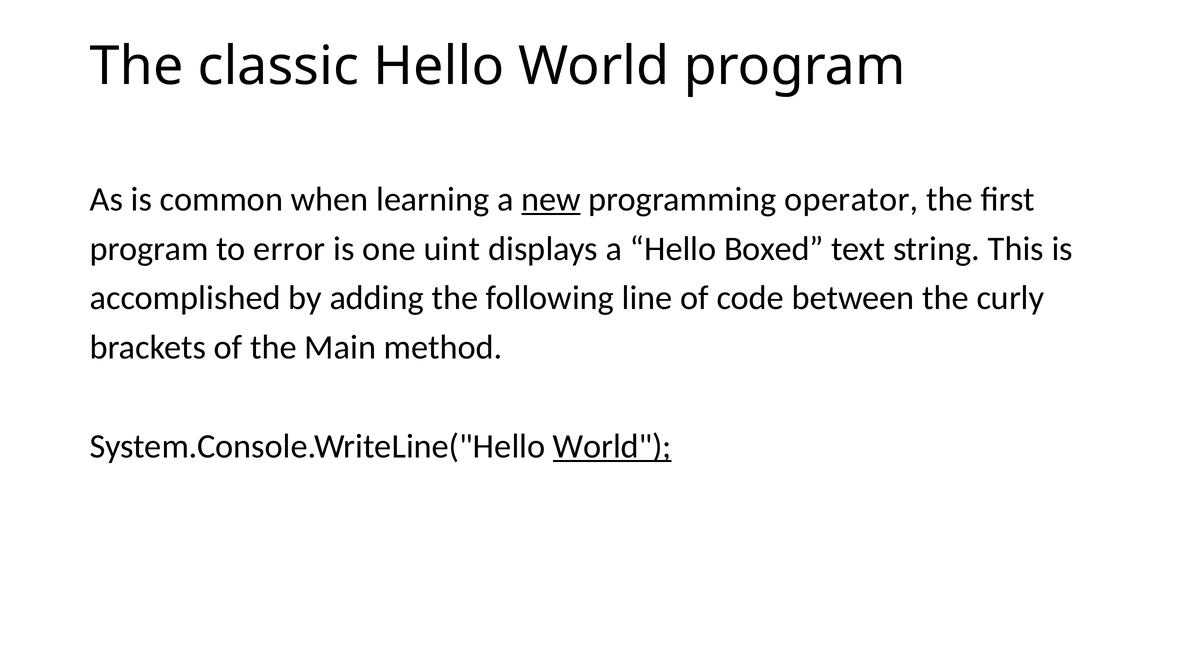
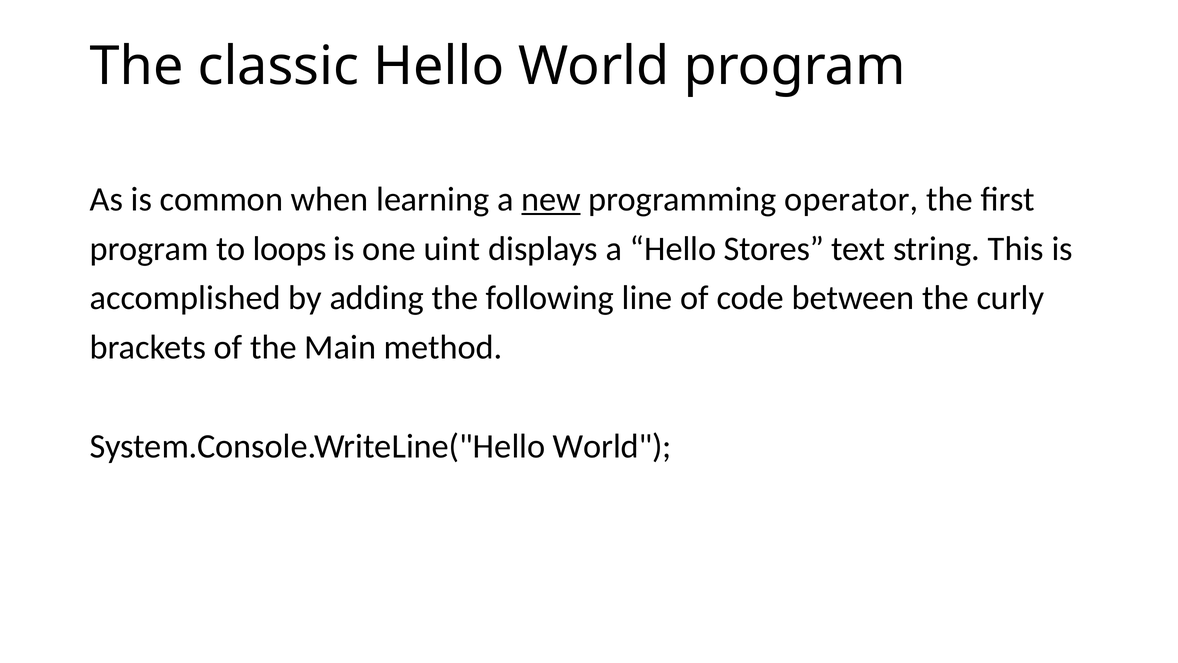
error: error -> loops
Boxed: Boxed -> Stores
World at (612, 446) underline: present -> none
